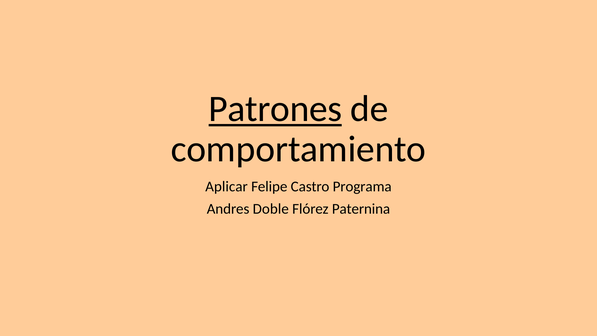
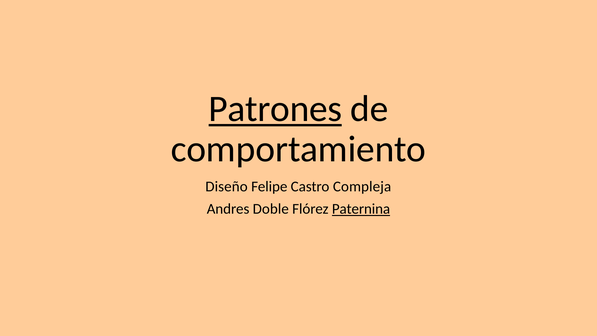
Aplicar: Aplicar -> Diseño
Programa: Programa -> Compleja
Paternina underline: none -> present
